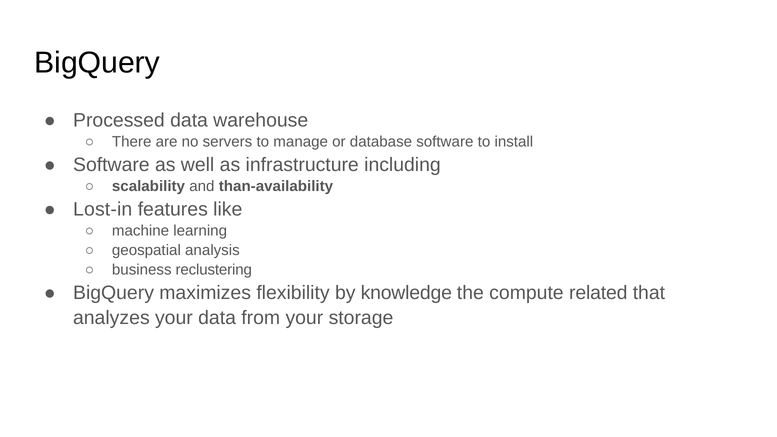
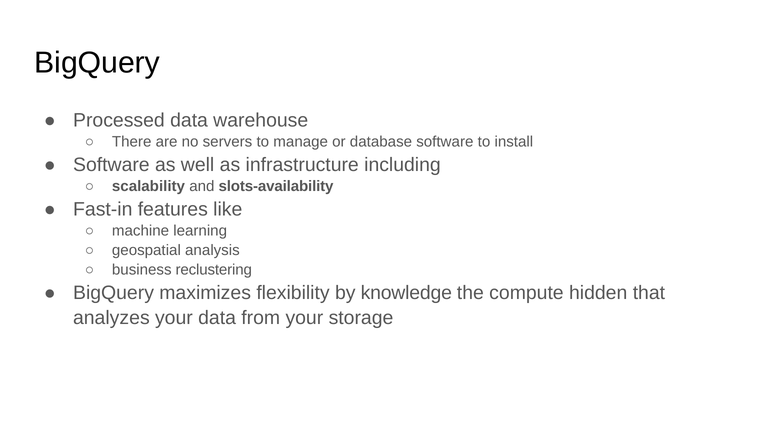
than-availability: than-availability -> slots-availability
Lost-in: Lost-in -> Fast-in
related: related -> hidden
